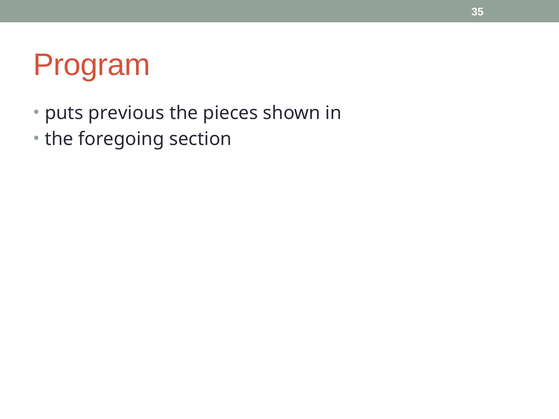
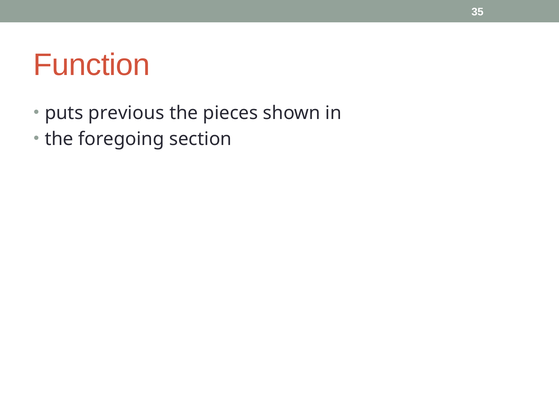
Program: Program -> Function
